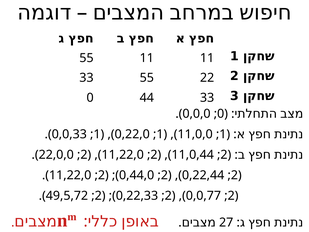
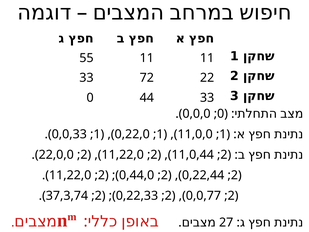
33 55: 55 -> 72
49,5,72: 49,5,72 -> 37,3,74
